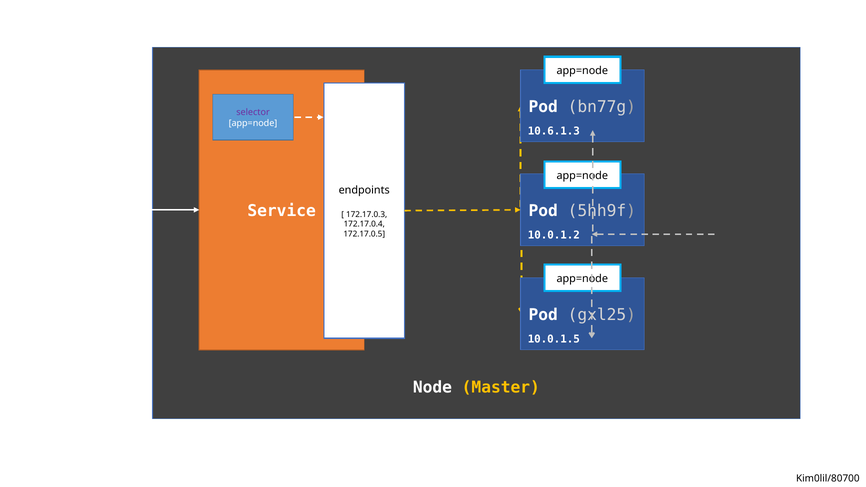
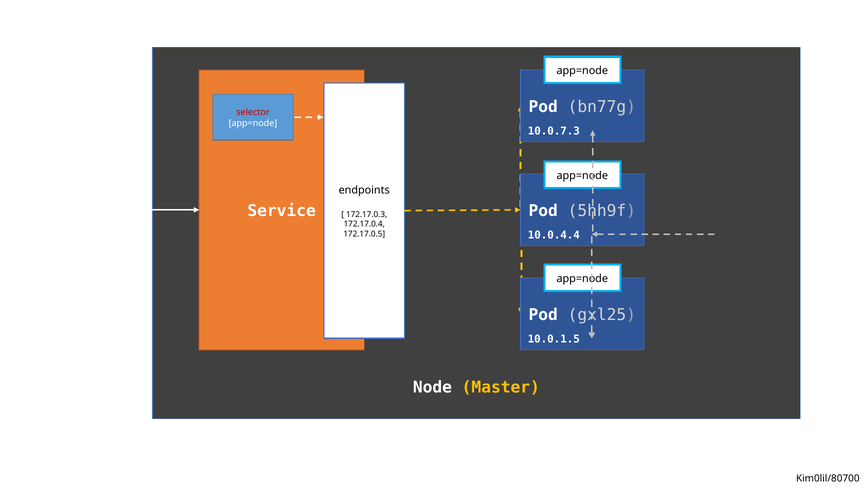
selector colour: purple -> red
10.6.1.3: 10.6.1.3 -> 10.0.7.3
10.0.1.2: 10.0.1.2 -> 10.0.4.4
